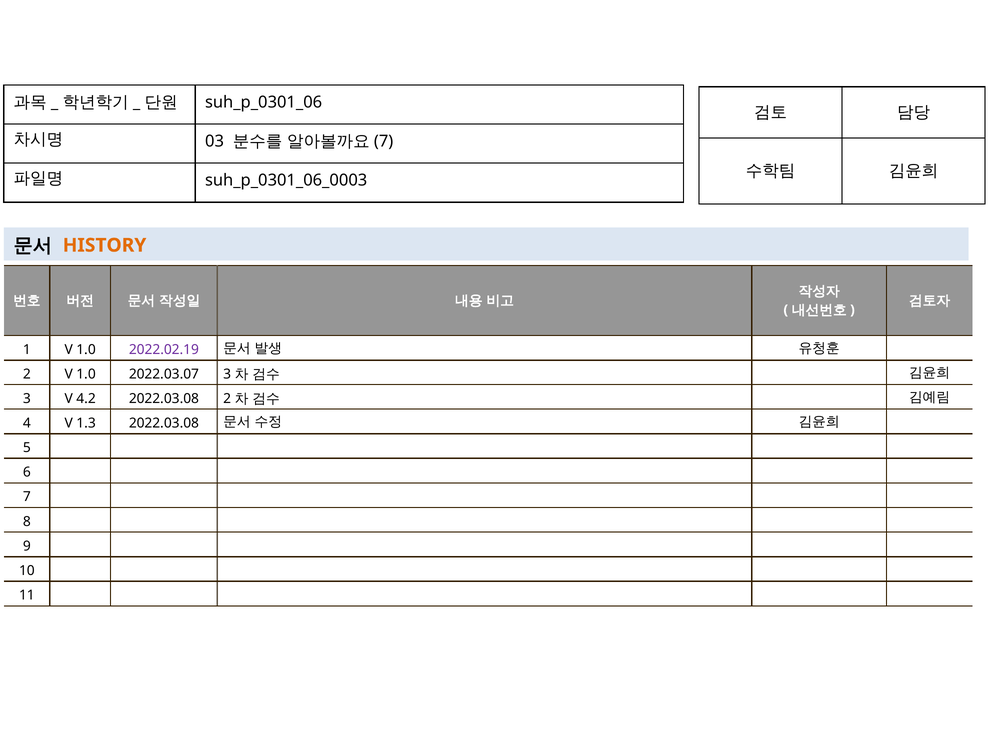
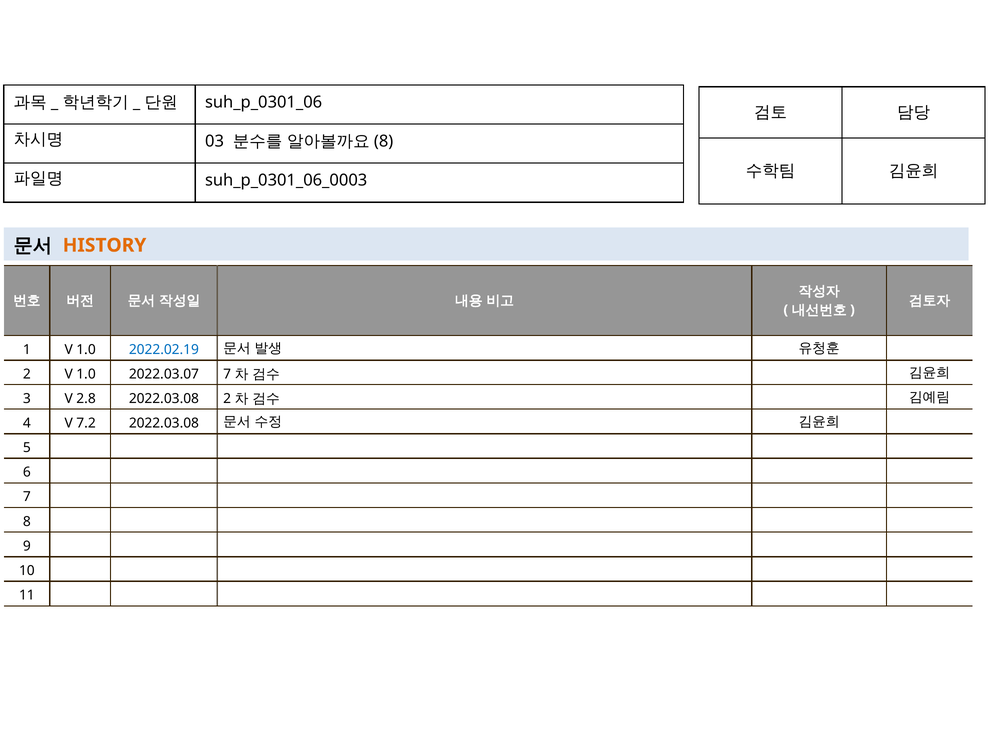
7 at (384, 141): 7 -> 8
2022.02.19 colour: purple -> blue
2022.03.07 3: 3 -> 7
4.2: 4.2 -> 2.8
1.3: 1.3 -> 7.2
